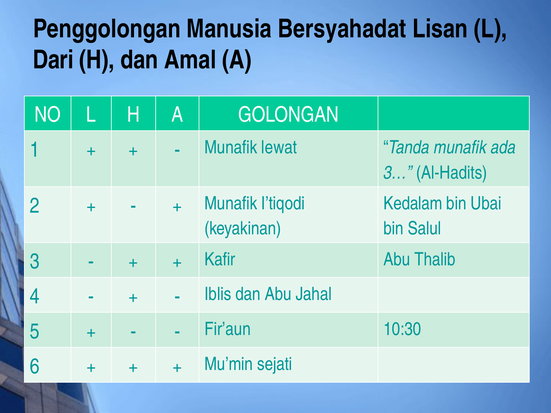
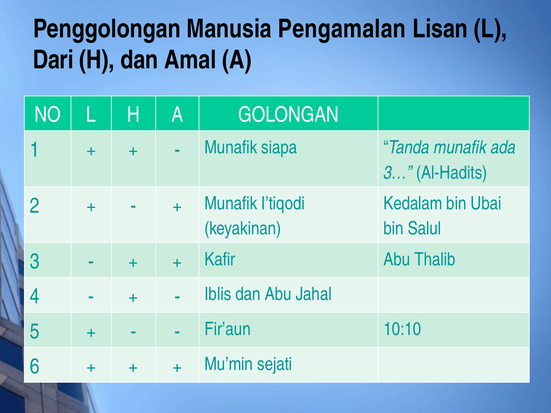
Bersyahadat: Bersyahadat -> Pengamalan
lewat: lewat -> siapa
10:30: 10:30 -> 10:10
